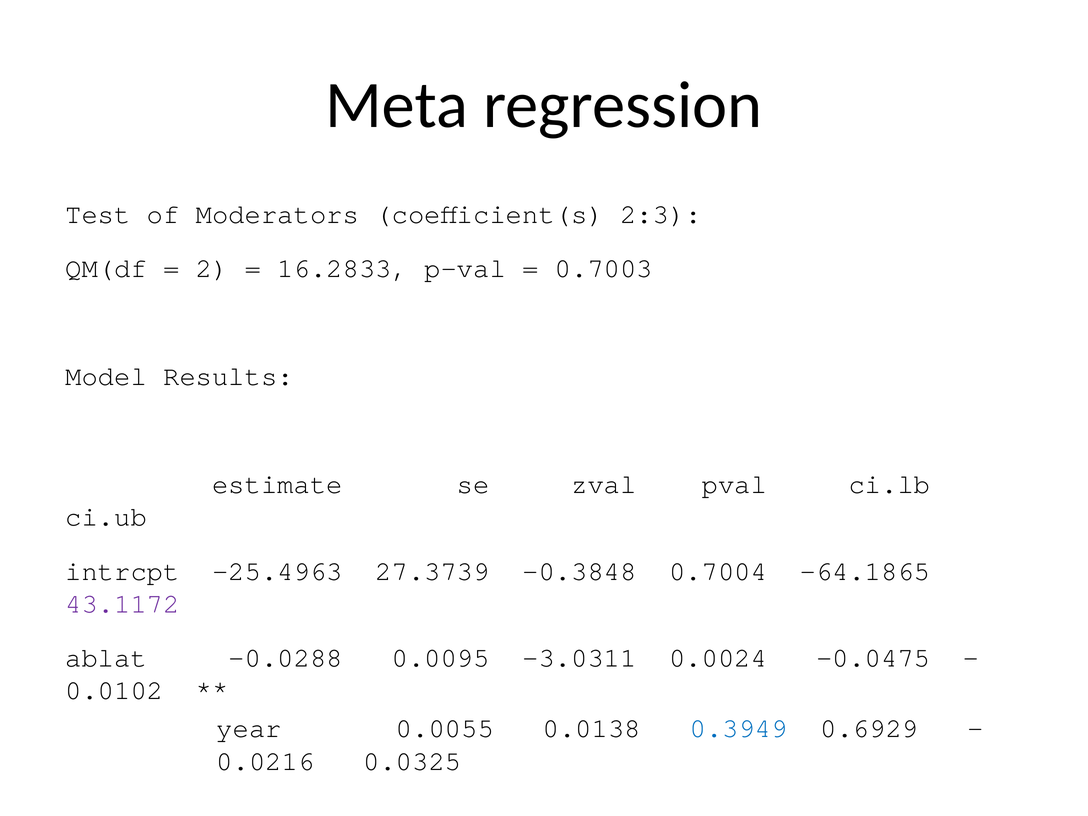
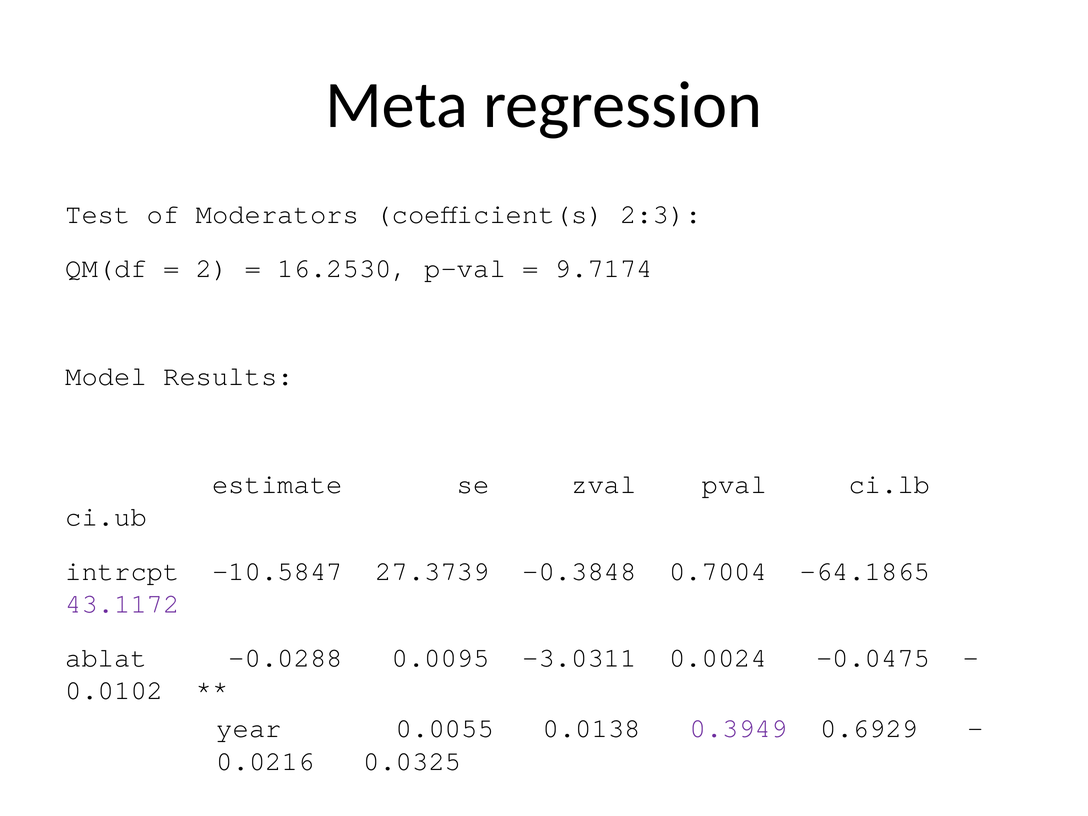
16.2833: 16.2833 -> 16.2530
0.7003: 0.7003 -> 9.7174
-25.4963: -25.4963 -> -10.5847
0.3949 colour: blue -> purple
